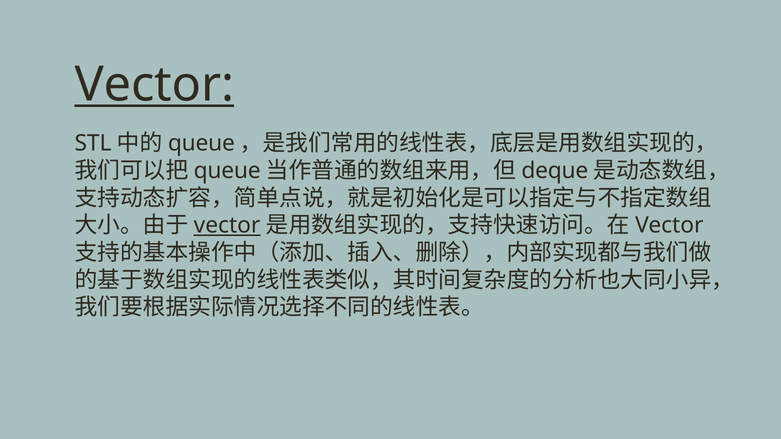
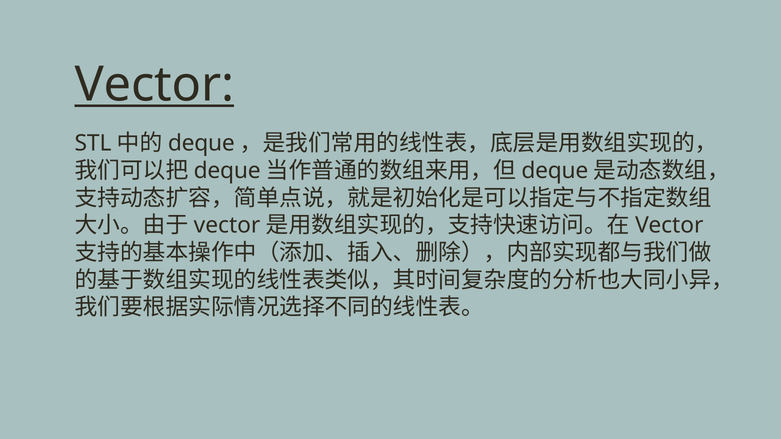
queue at (201, 144): queue -> deque
queue at (227, 171): queue -> deque
vector at (227, 226) underline: present -> none
